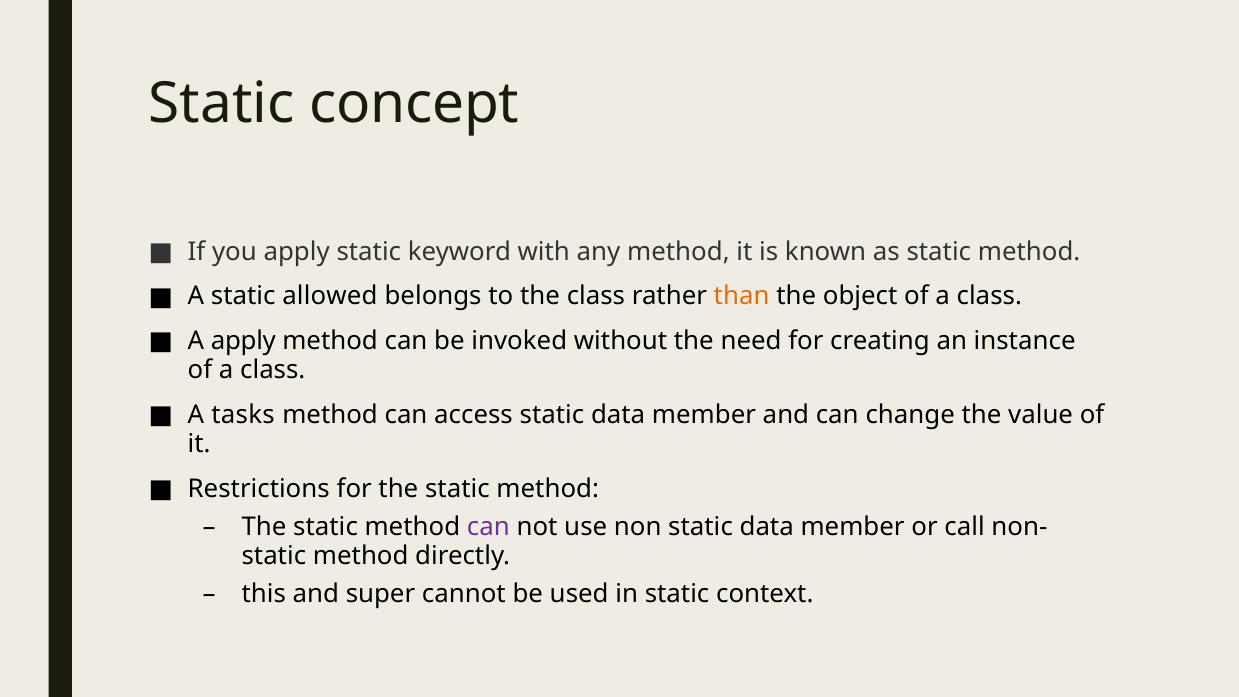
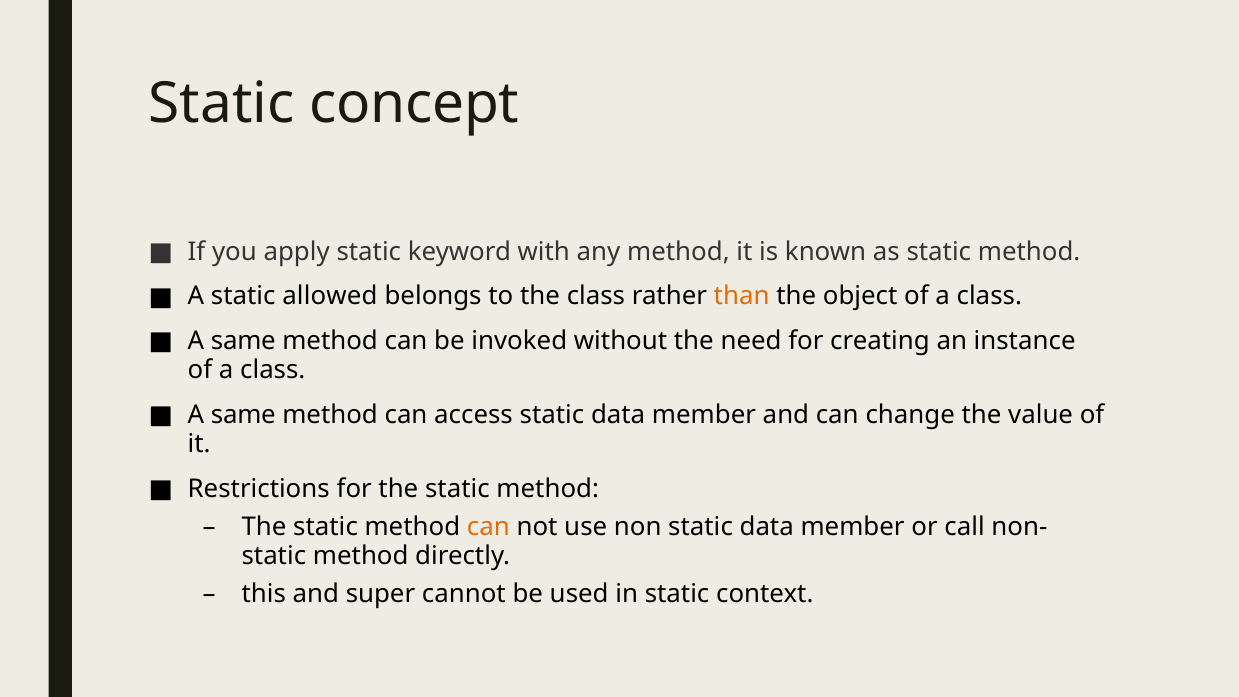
apply at (243, 341): apply -> same
tasks at (243, 415): tasks -> same
can at (488, 527) colour: purple -> orange
